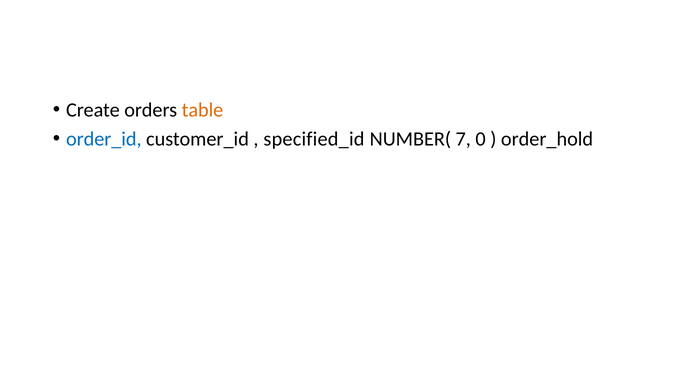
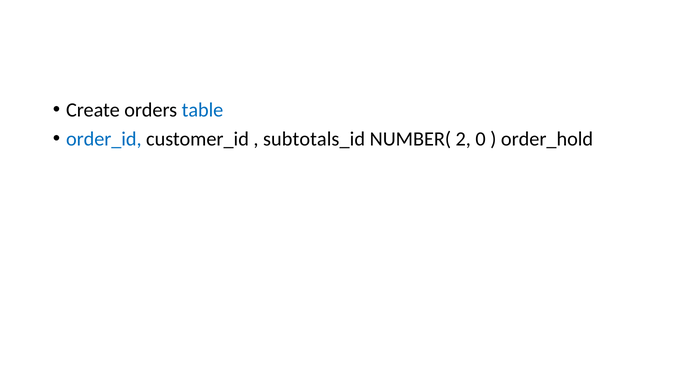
table colour: orange -> blue
specified_id: specified_id -> subtotals_id
7: 7 -> 2
